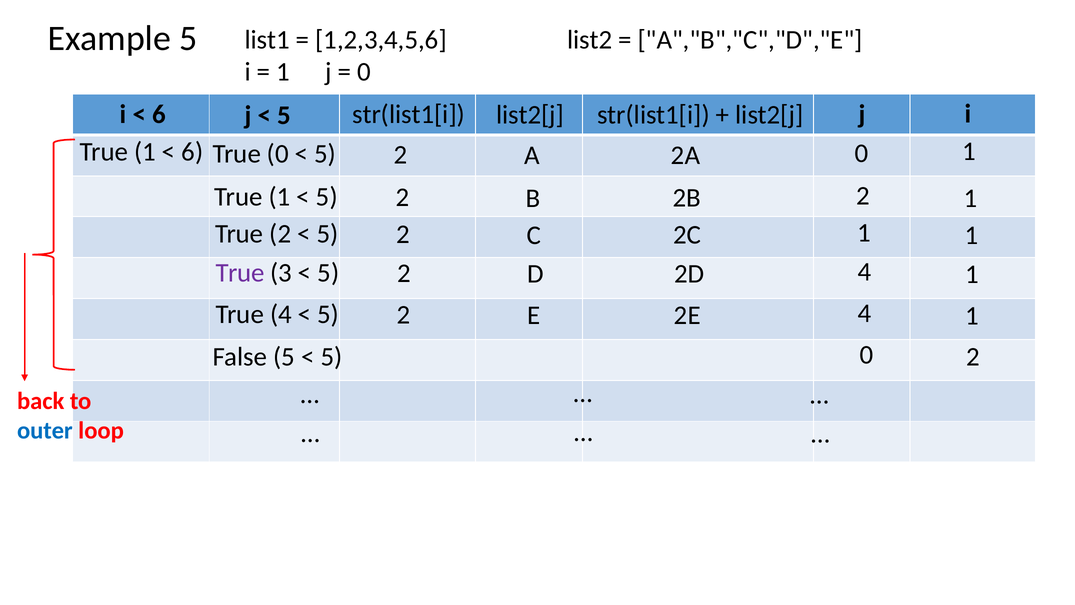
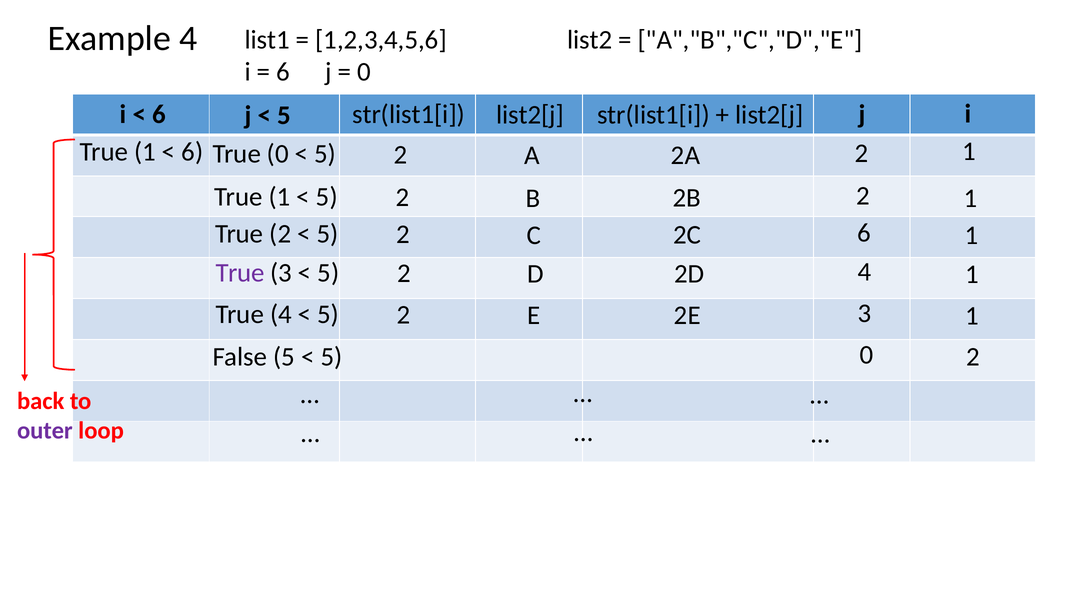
Example 5: 5 -> 4
1 at (283, 72): 1 -> 6
2A 0: 0 -> 2
2C 1: 1 -> 6
2E 4: 4 -> 3
outer colour: blue -> purple
